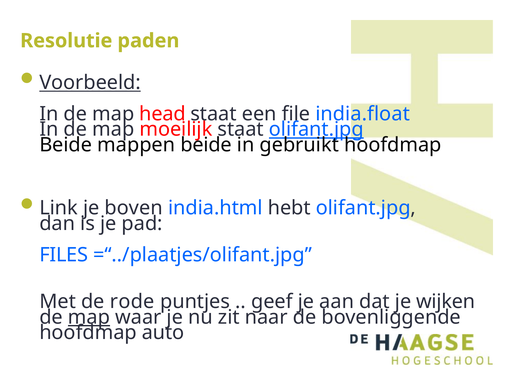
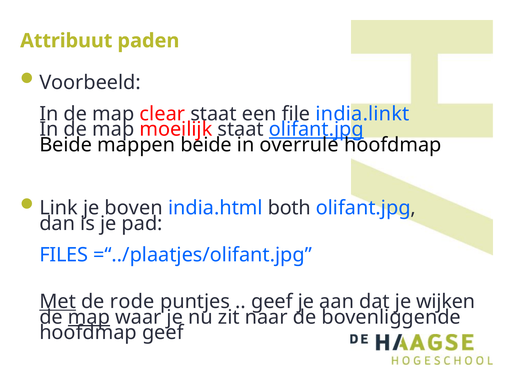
Resolutie: Resolutie -> Attribuut
Voorbeeld underline: present -> none
head: head -> clear
india.float: india.float -> india.linkt
gebruikt: gebruikt -> overrule
hebt: hebt -> both
Met underline: none -> present
hoofdmap auto: auto -> geef
